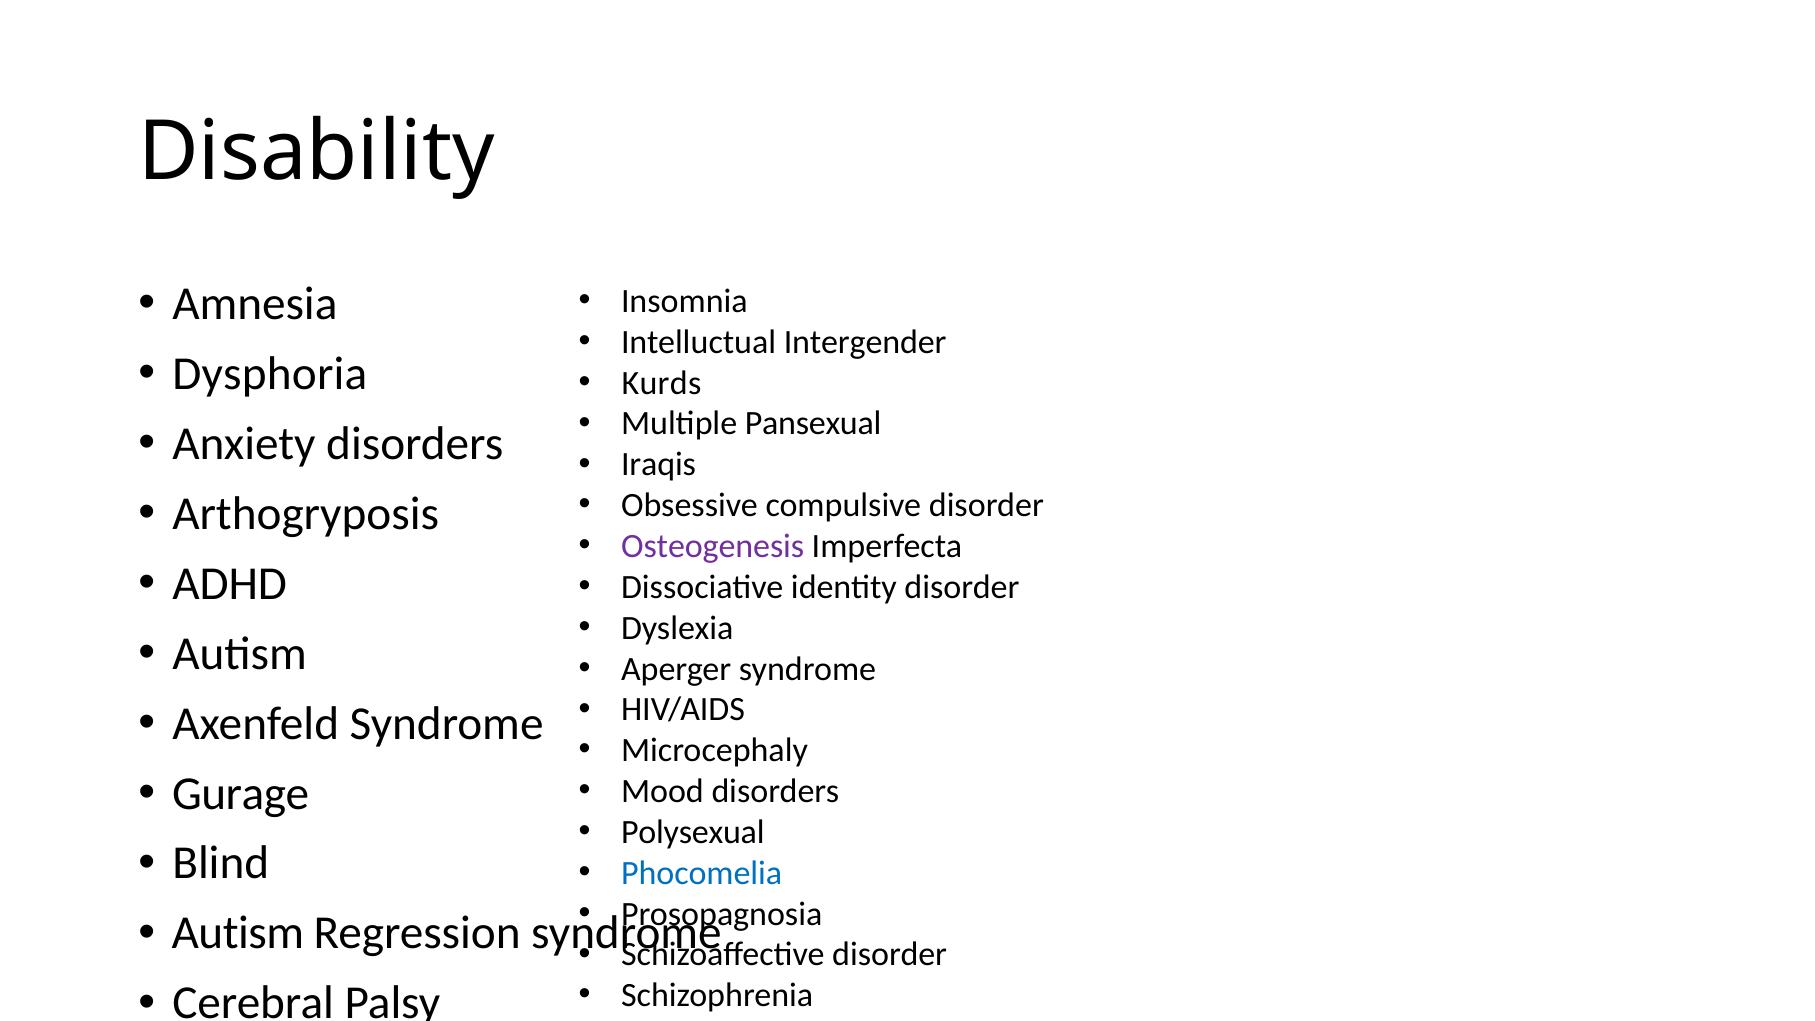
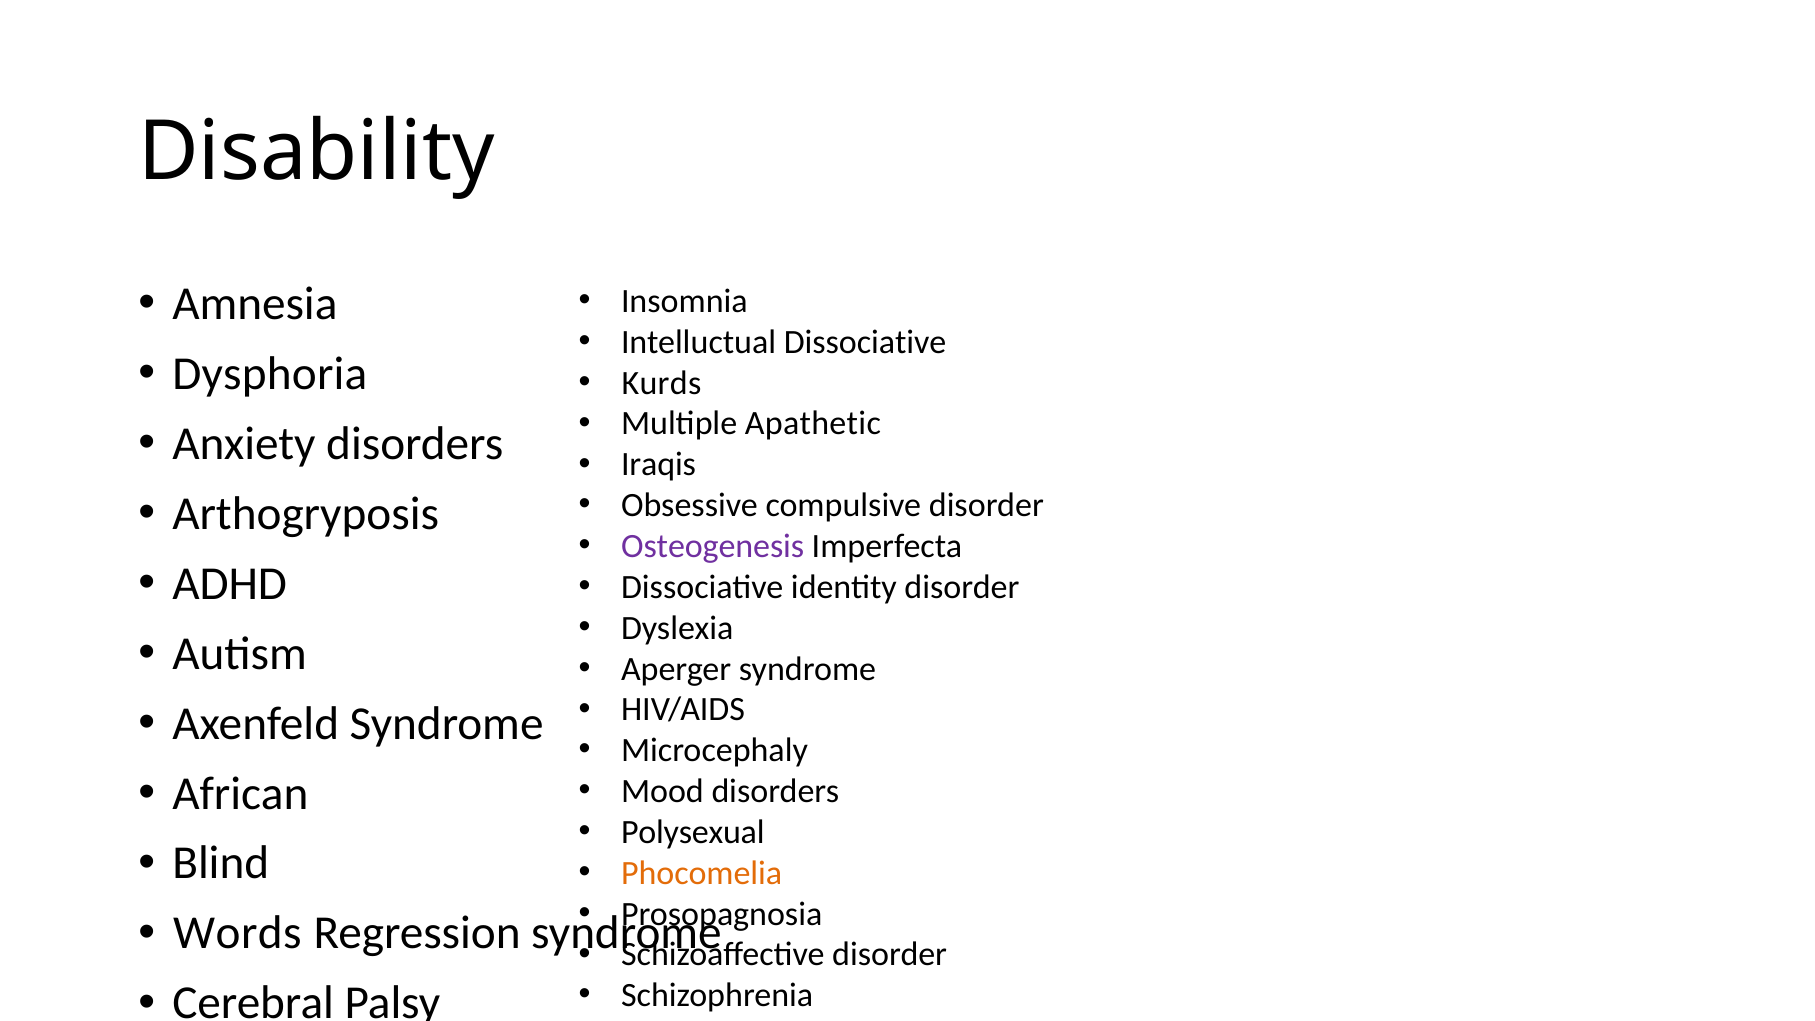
Intelluctual Intergender: Intergender -> Dissociative
Pansexual: Pansexual -> Apathetic
Gurage: Gurage -> African
Phocomelia colour: blue -> orange
Autism at (238, 933): Autism -> Words
